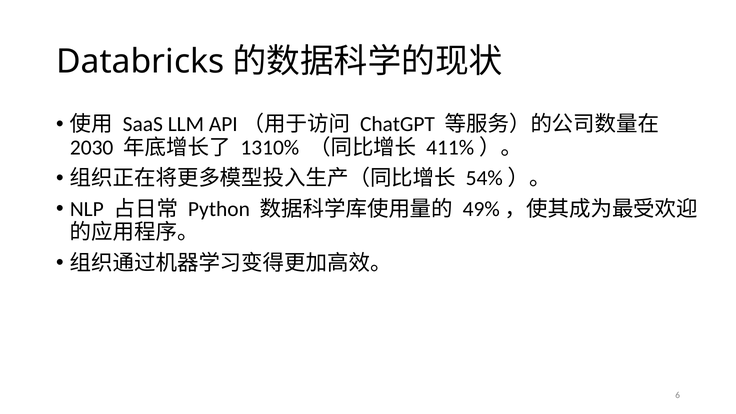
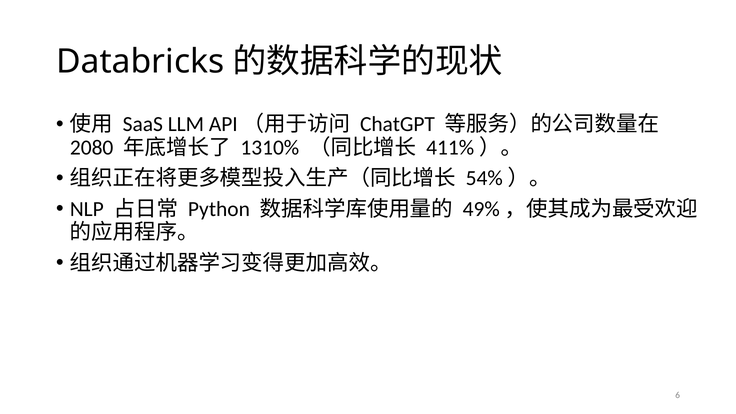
2030: 2030 -> 2080
